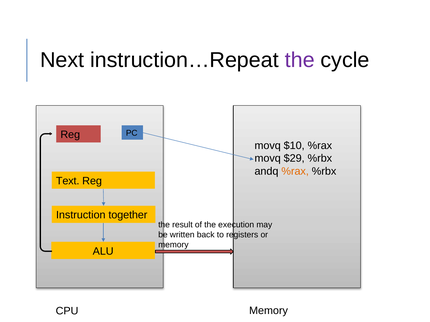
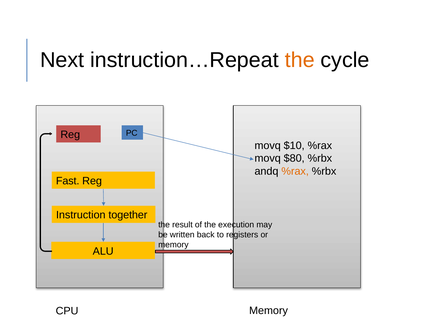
the at (300, 60) colour: purple -> orange
$29: $29 -> $80
Text: Text -> Fast
